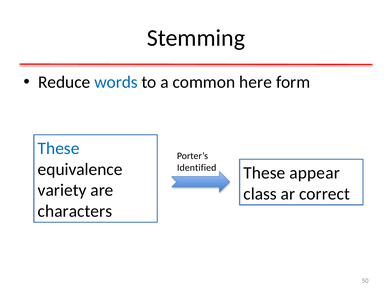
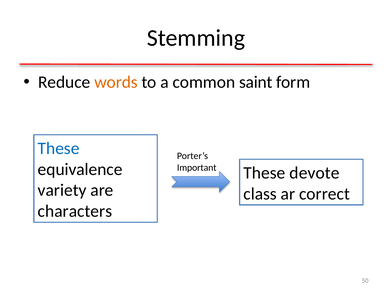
words colour: blue -> orange
here: here -> saint
Identified: Identified -> Important
appear: appear -> devote
